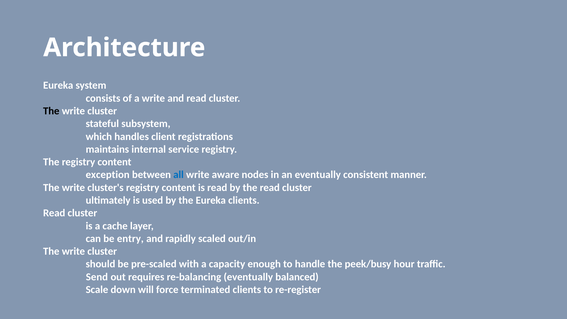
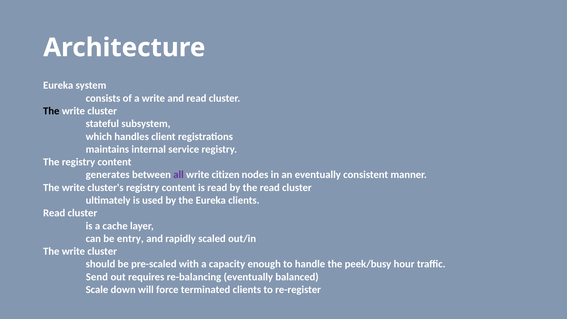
exception: exception -> generates
all colour: blue -> purple
aware: aware -> citizen
